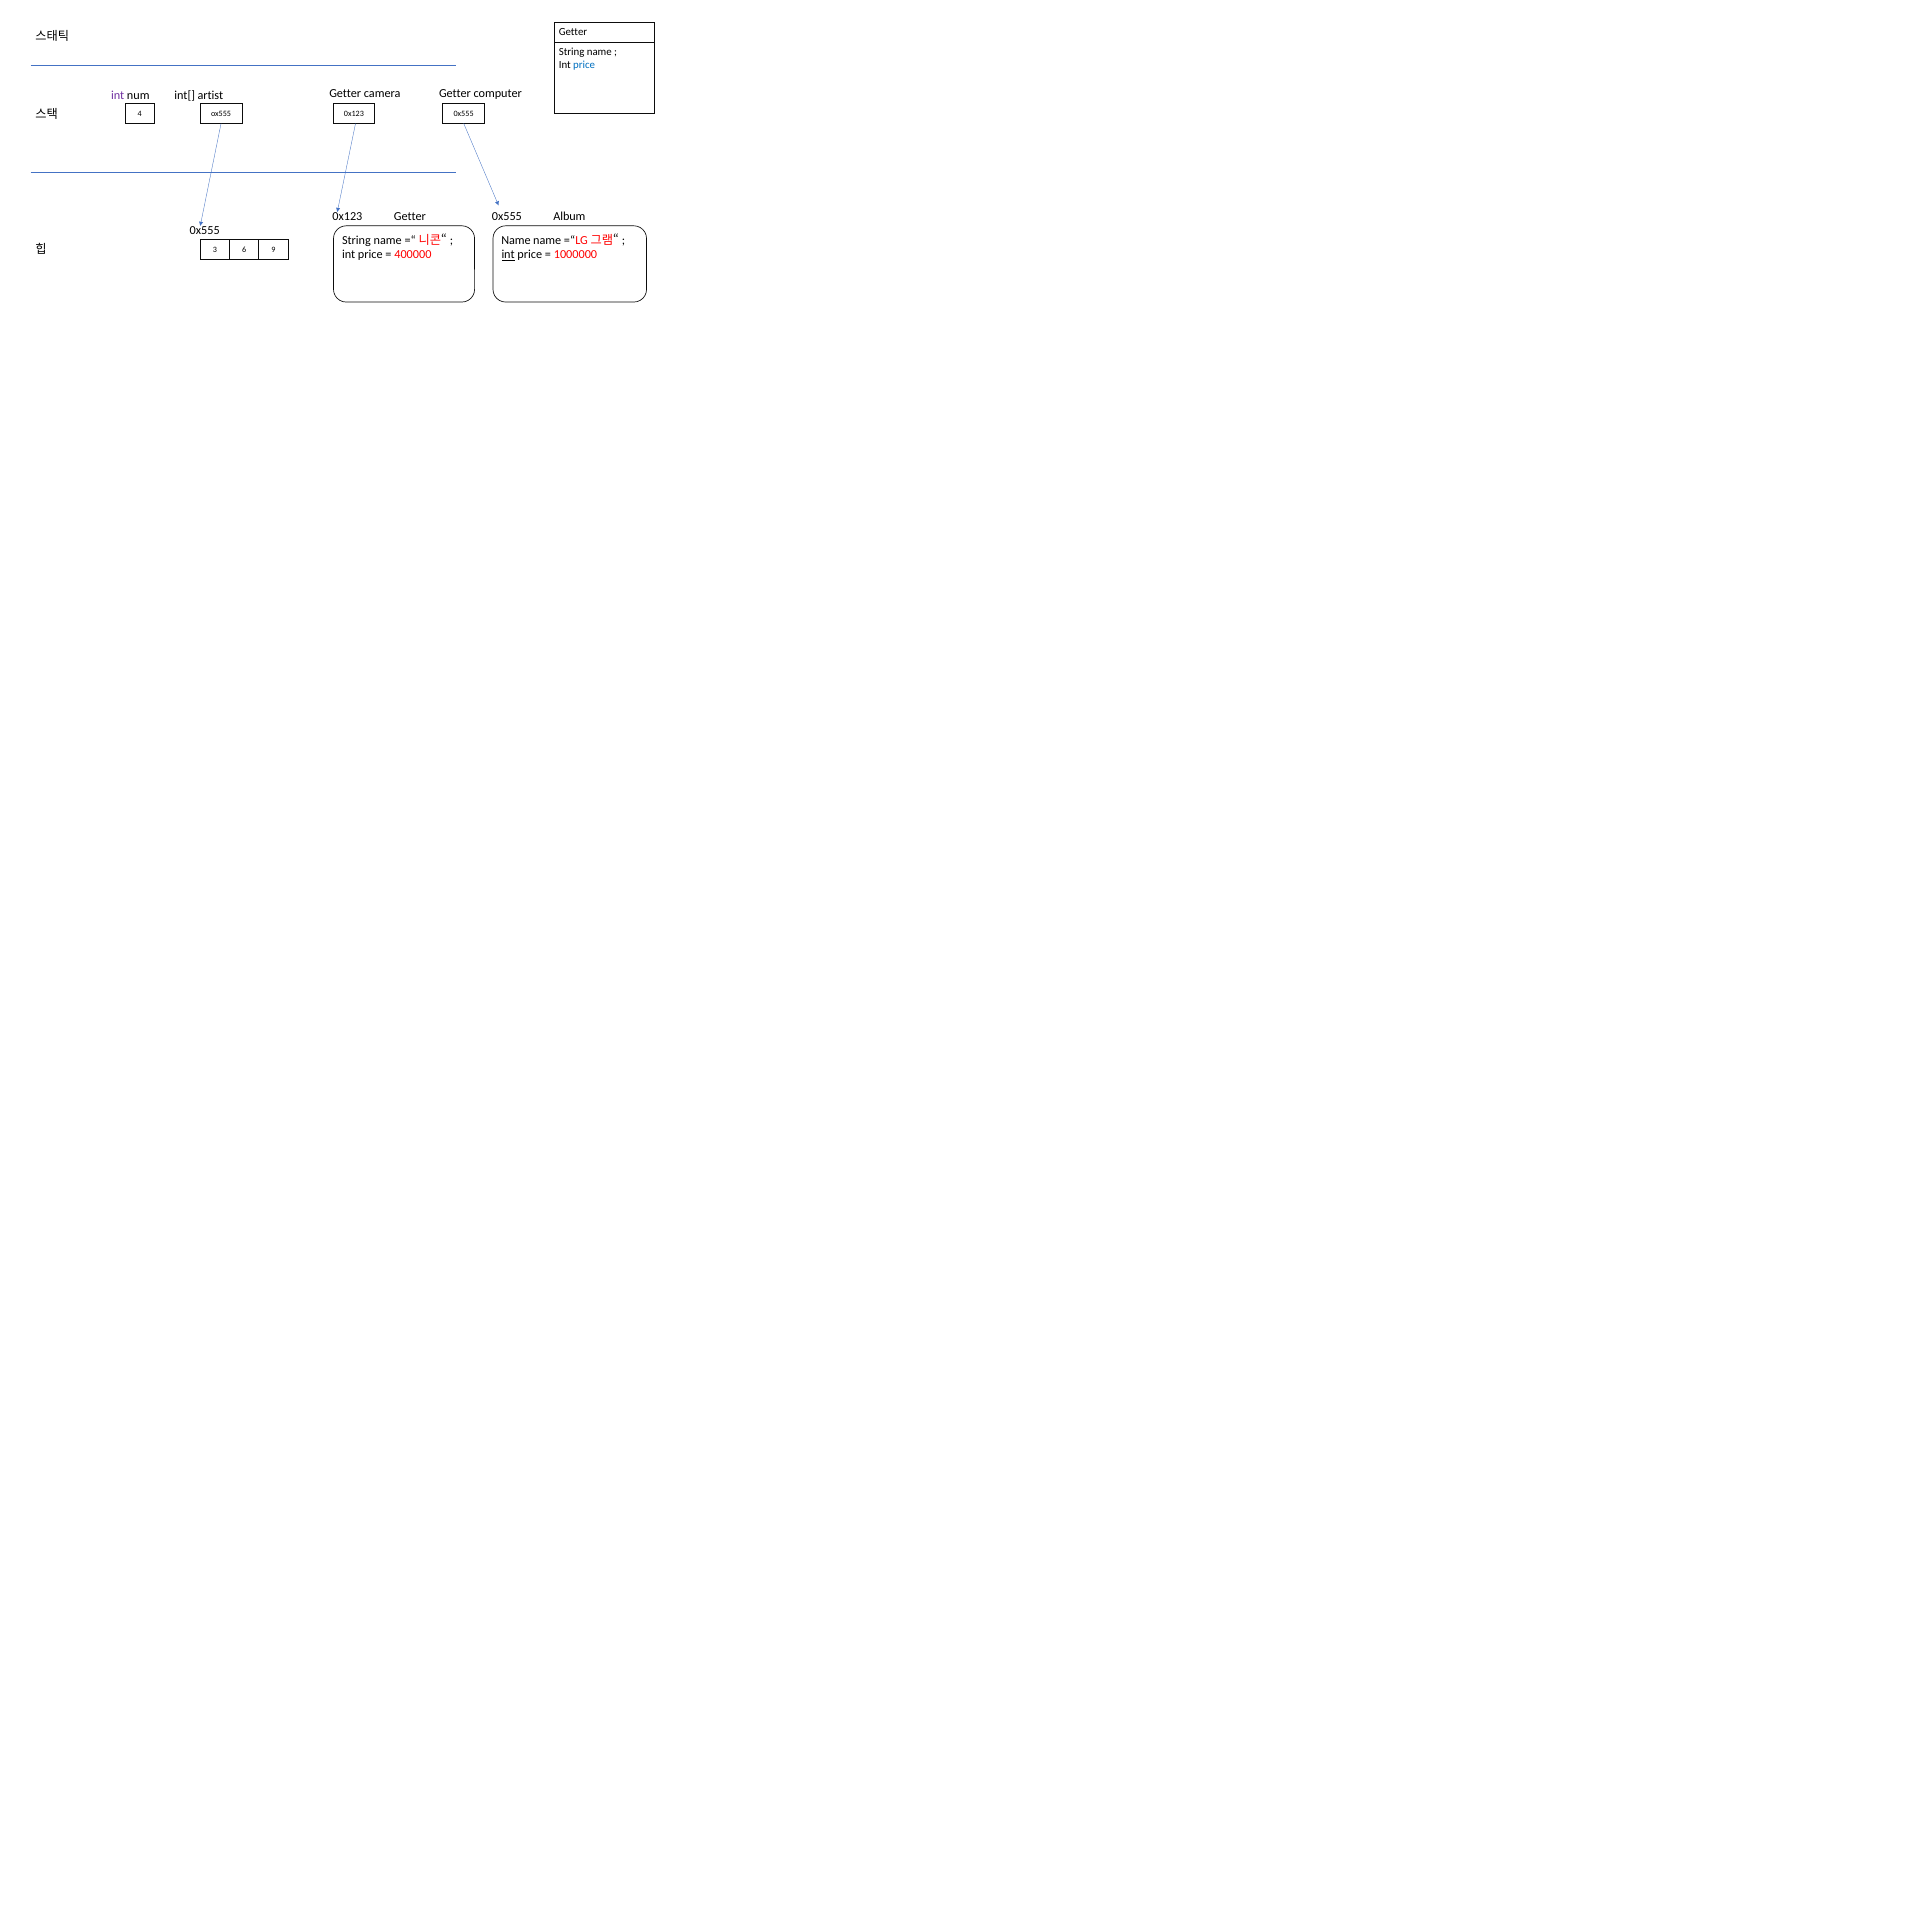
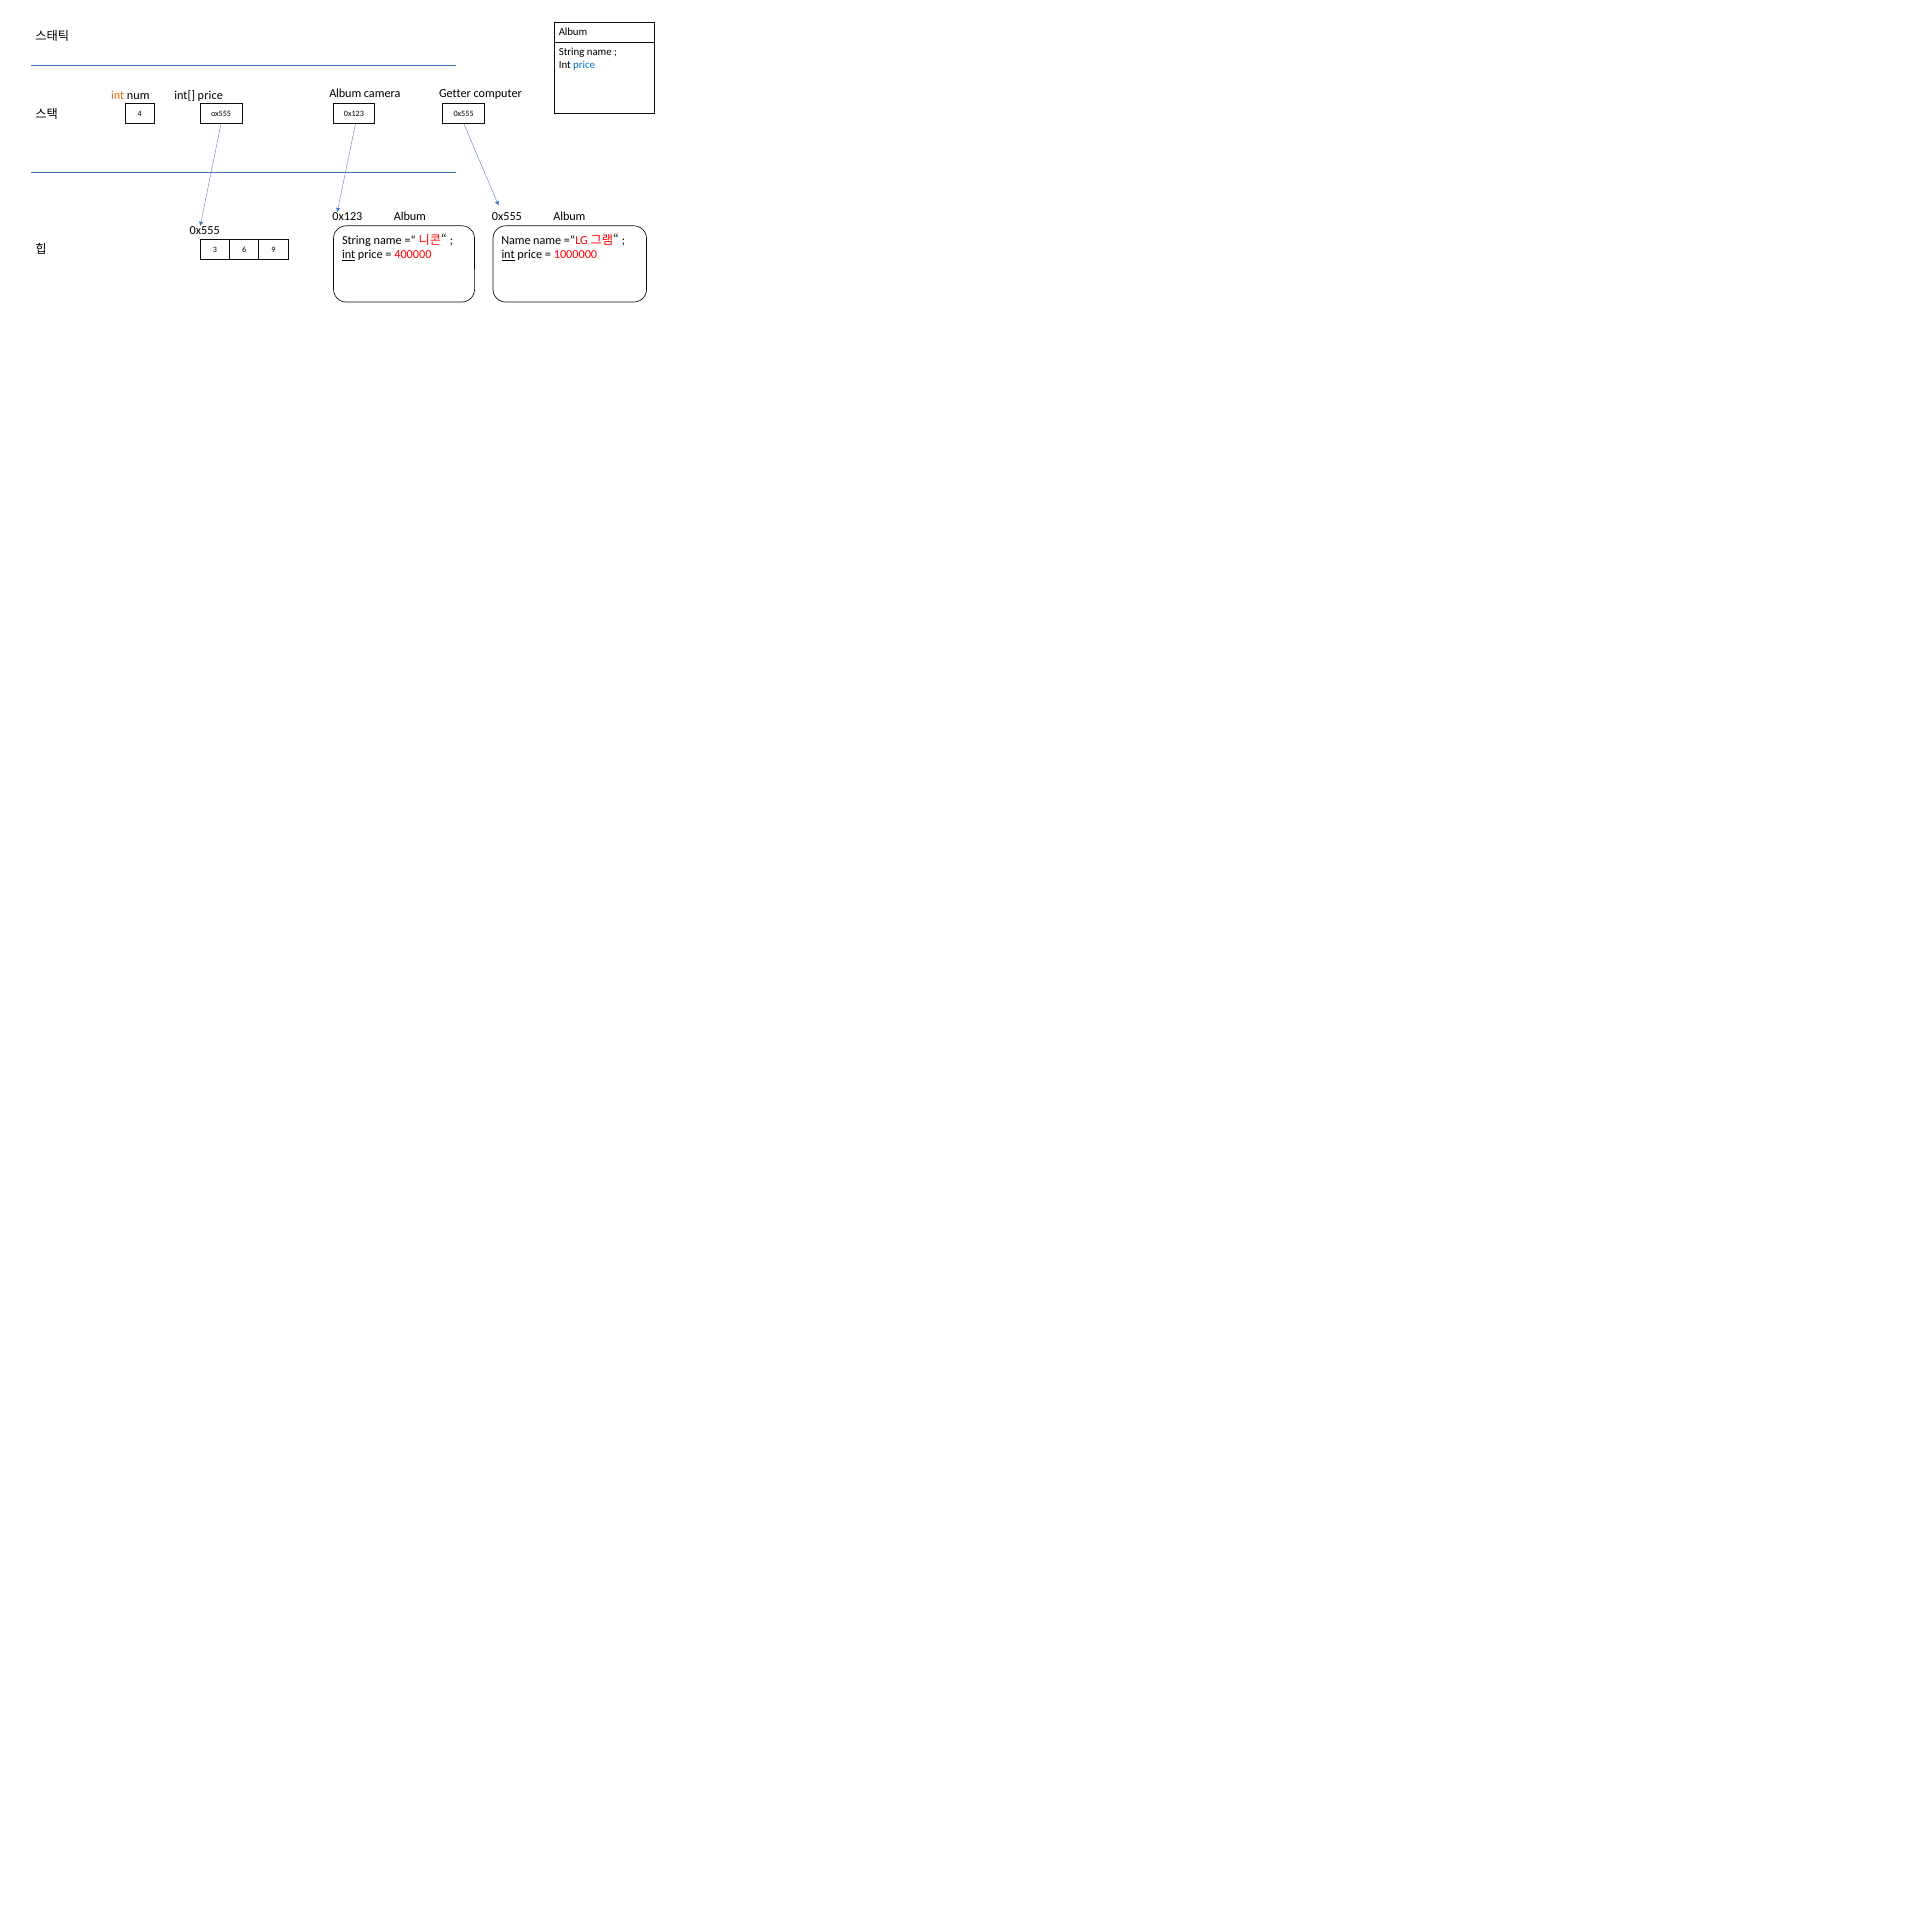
Getter at (573, 32): Getter -> Album
Getter at (345, 94): Getter -> Album
int at (118, 95) colour: purple -> orange
int[ artist: artist -> price
Getter at (410, 217): Getter -> Album
int at (349, 255) underline: none -> present
